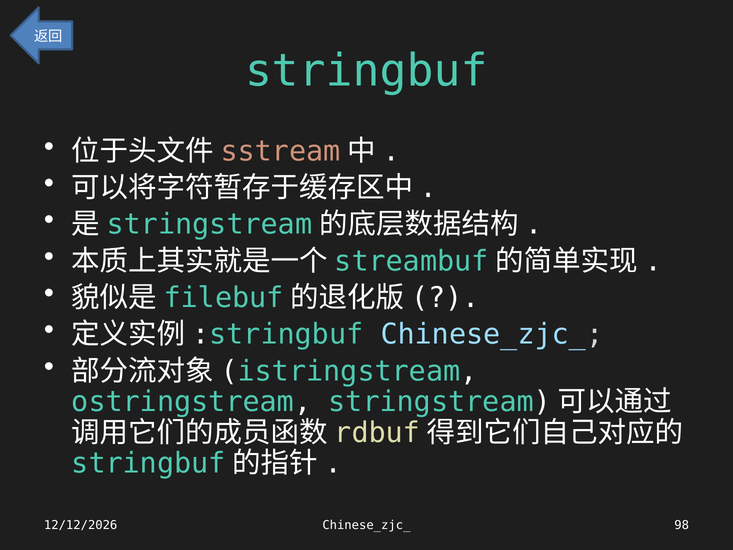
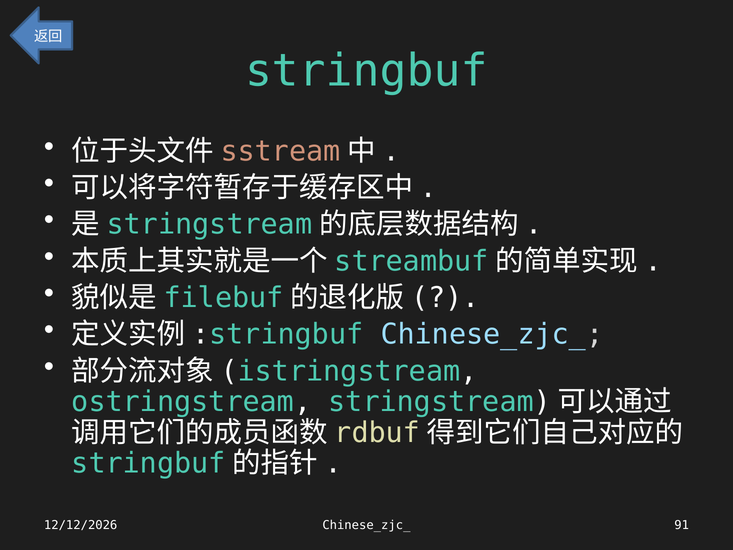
98: 98 -> 91
